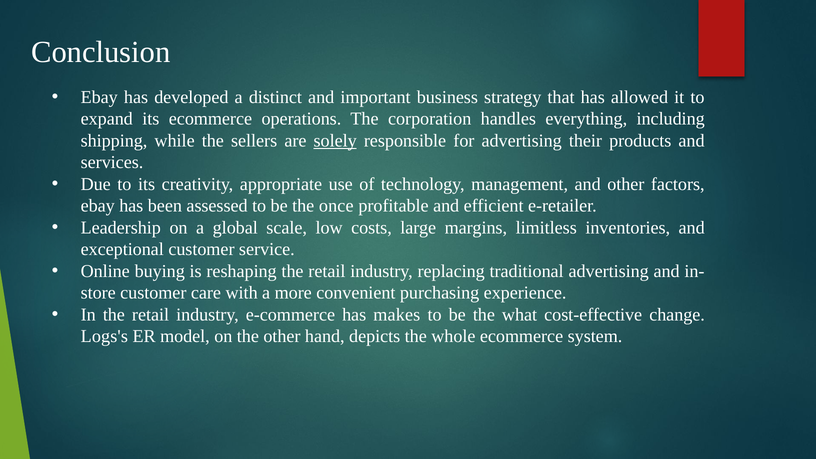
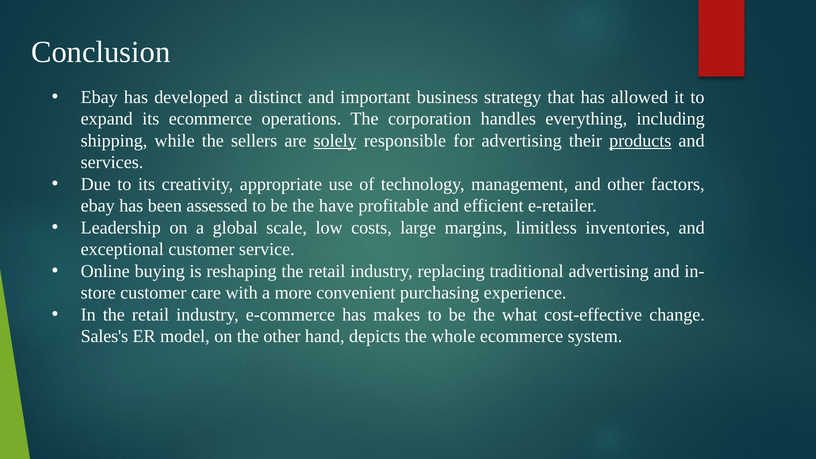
products underline: none -> present
once: once -> have
Logs's: Logs's -> Sales's
